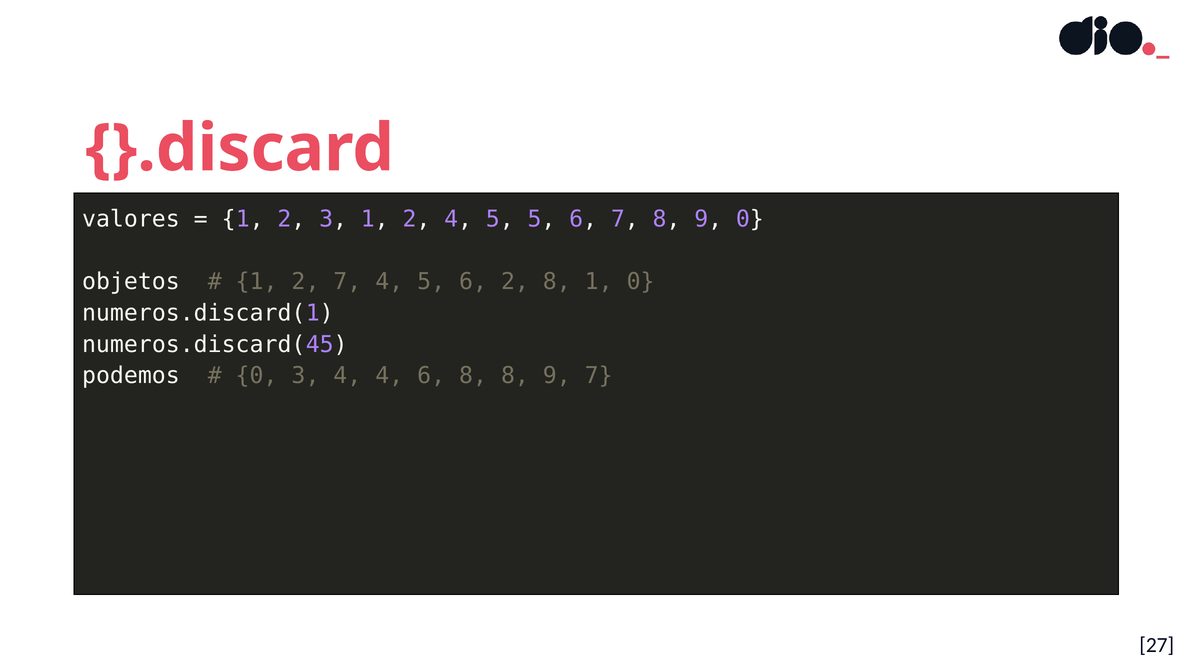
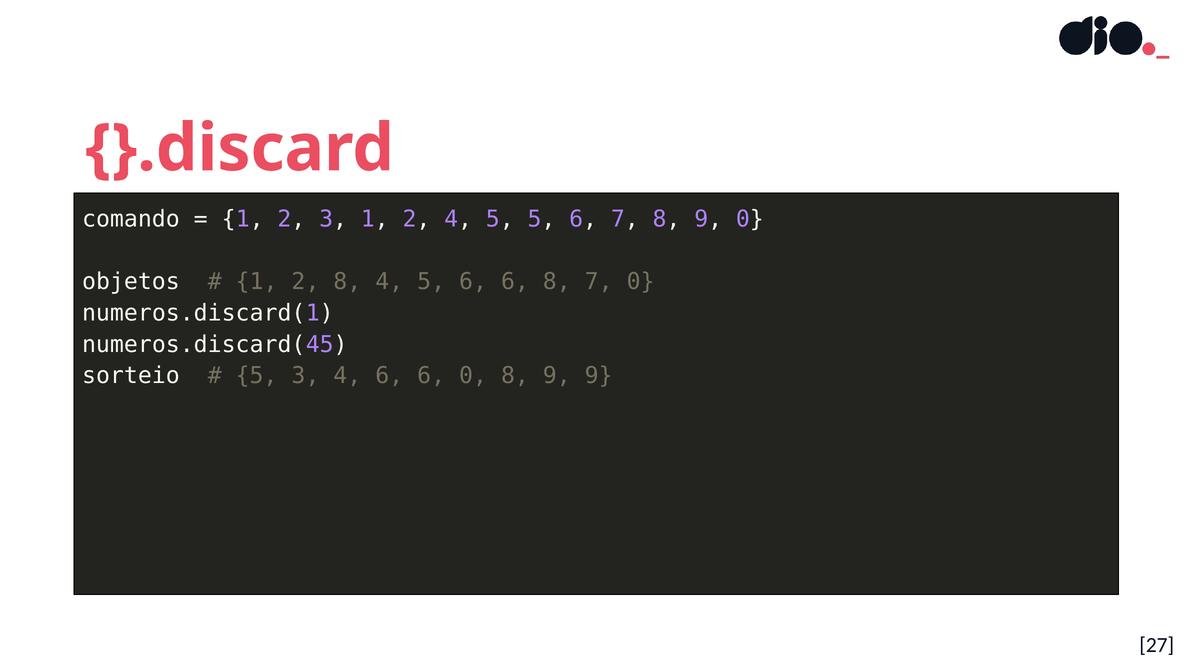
valores: valores -> comando
2 7: 7 -> 8
5 6 2: 2 -> 6
8 1: 1 -> 7
podemos: podemos -> sorteio
0 at (257, 376): 0 -> 5
4 4: 4 -> 6
6 8: 8 -> 0
9 7: 7 -> 9
